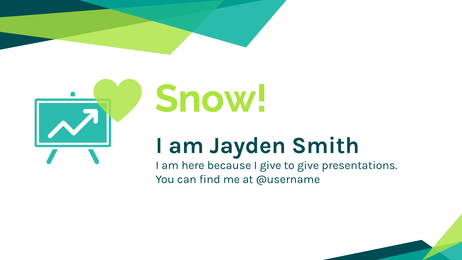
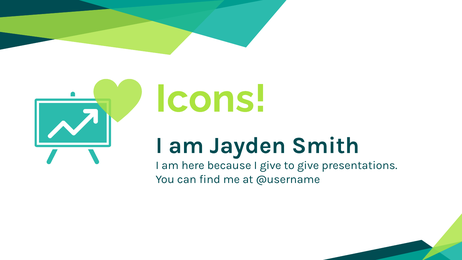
Snow: Snow -> Icons
